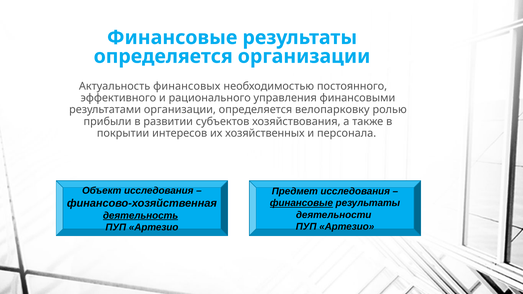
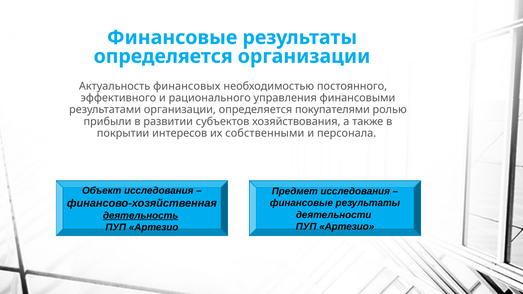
велопарковку: велопарковку -> покупателями
хозяйственных: хозяйственных -> собственными
финансовые at (301, 203) underline: present -> none
